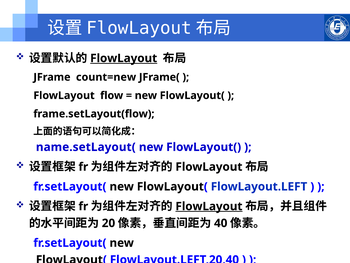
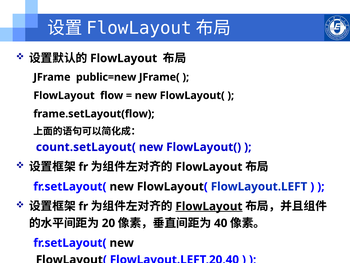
FlowLayout at (124, 58) underline: present -> none
count=new: count=new -> public=new
name.setLayout(: name.setLayout( -> count.setLayout(
